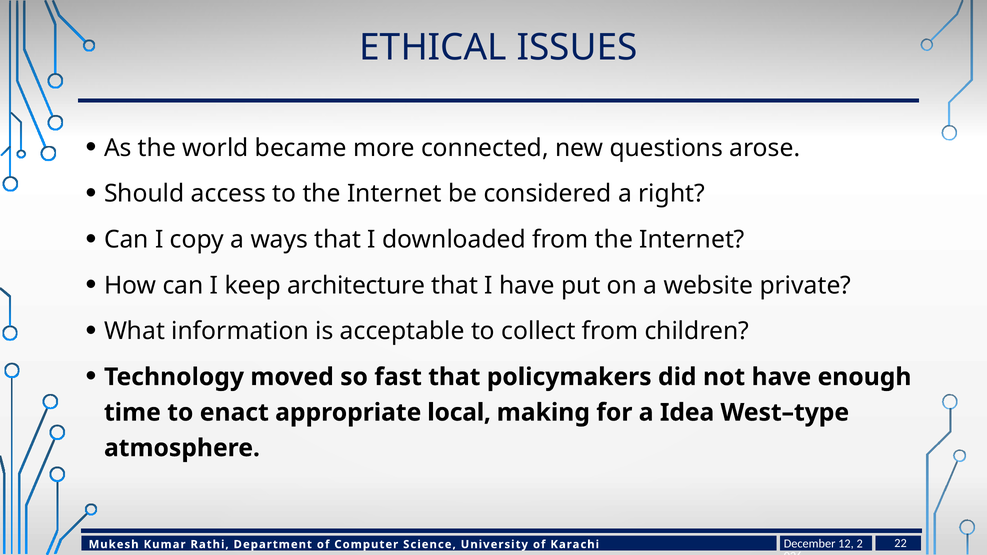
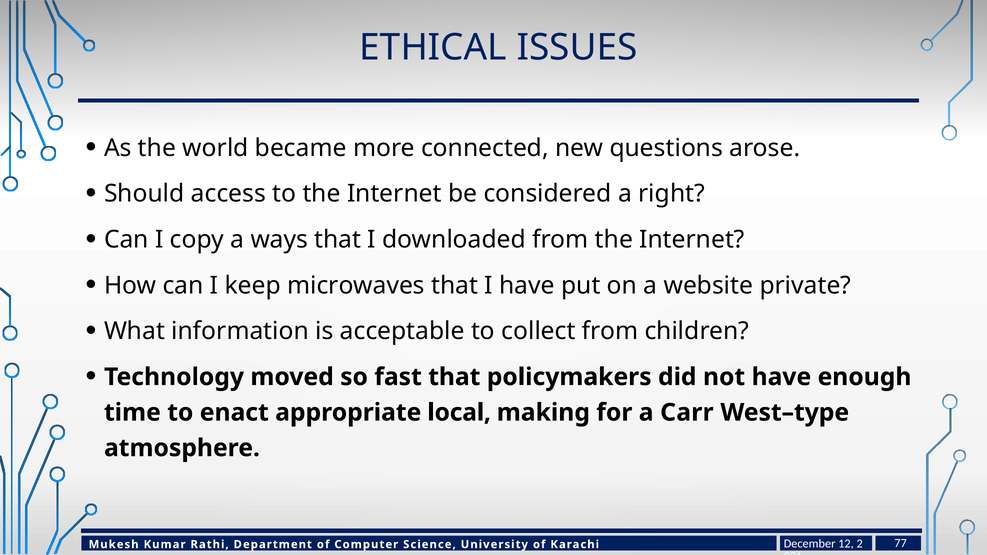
architecture: architecture -> microwaves
Idea: Idea -> Carr
22: 22 -> 77
